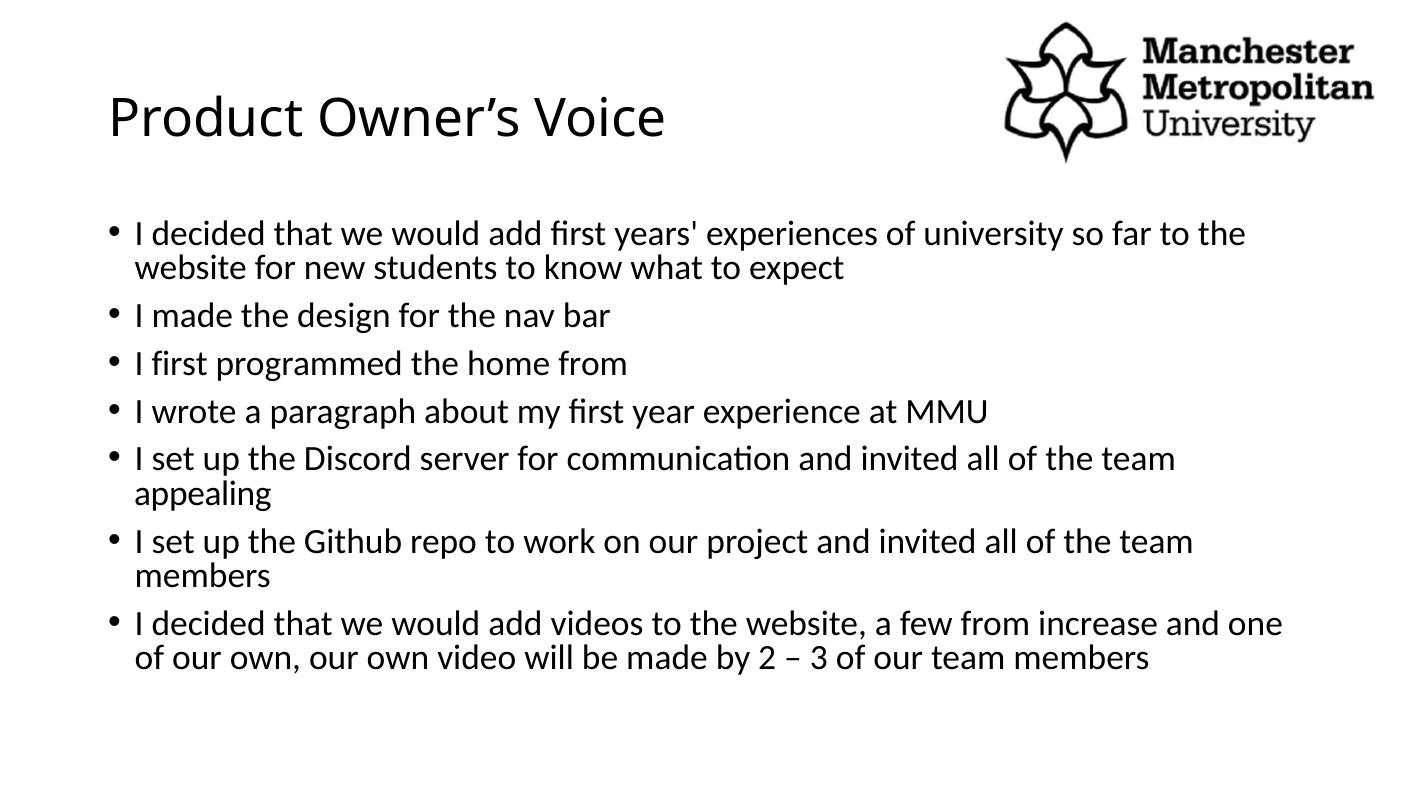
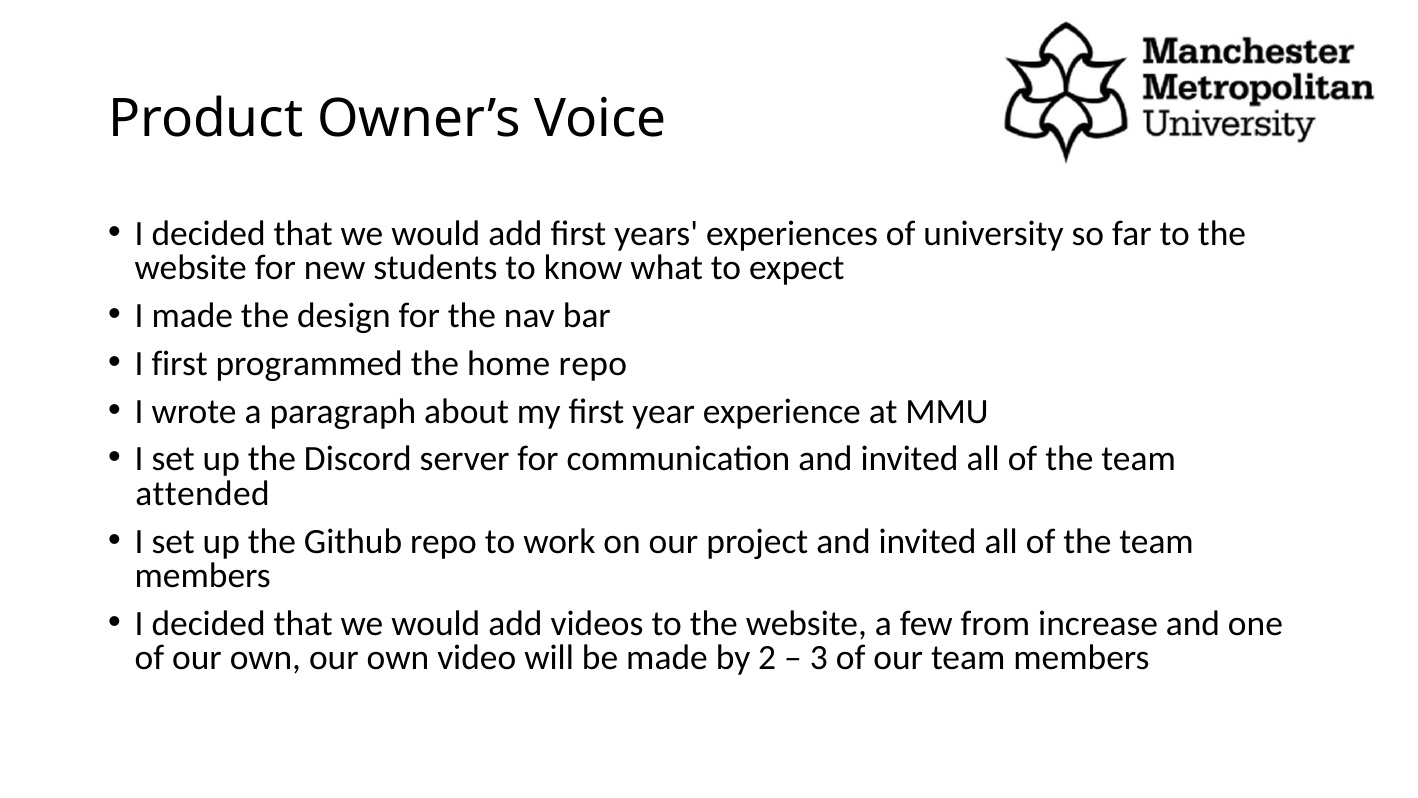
home from: from -> repo
appealing: appealing -> attended
